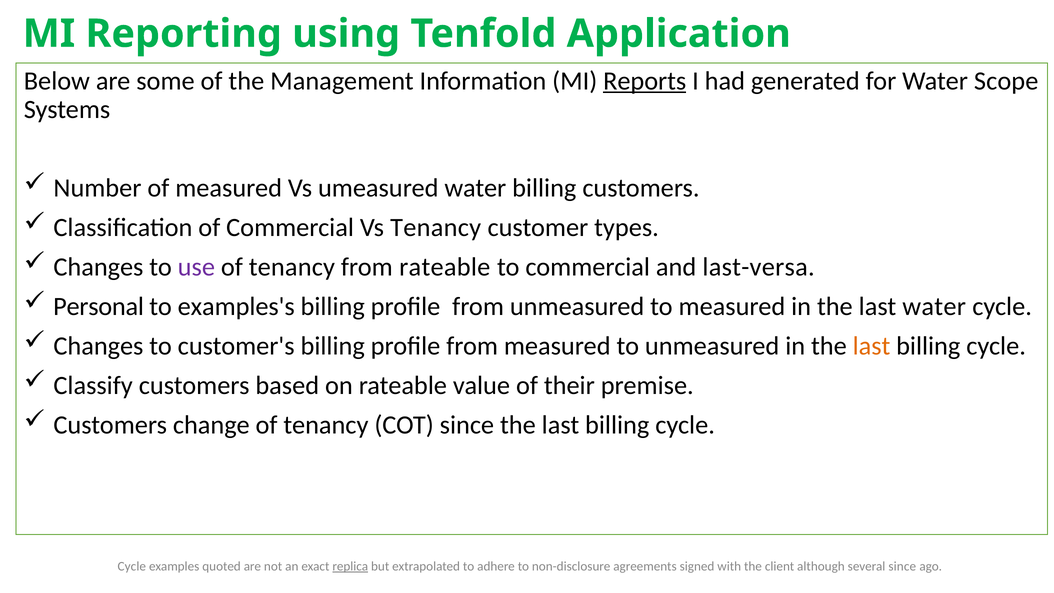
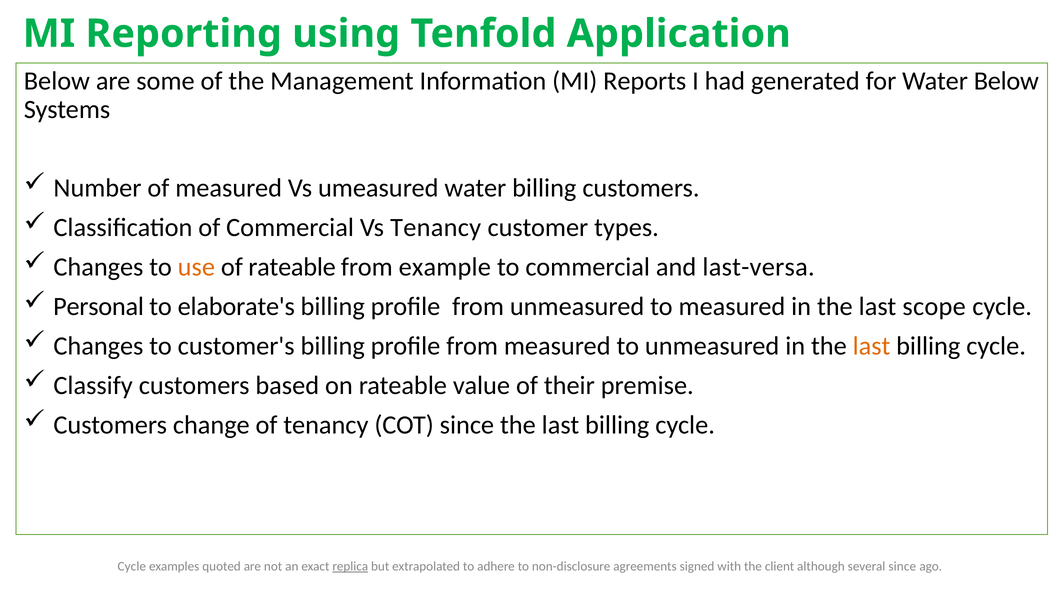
Reports underline: present -> none
Water Scope: Scope -> Below
use colour: purple -> orange
tenancy at (292, 267): tenancy -> rateable
from rateable: rateable -> example
examples's: examples's -> elaborate's
last water: water -> scope
